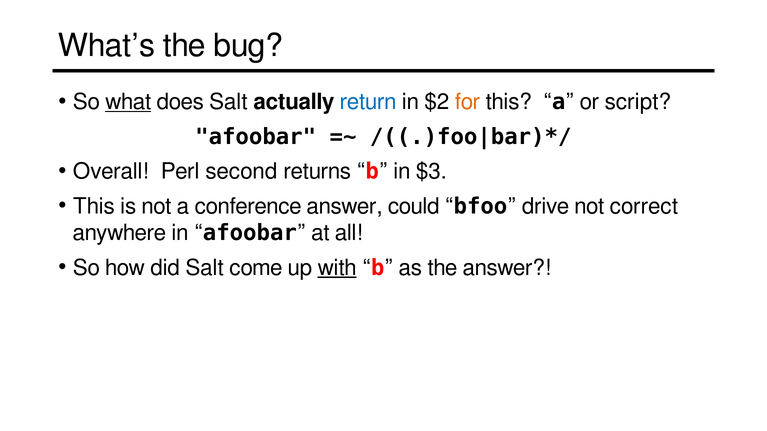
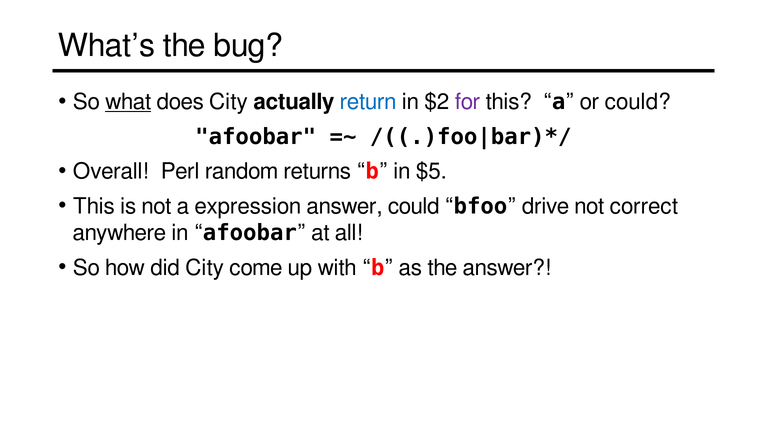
does Salt: Salt -> City
for colour: orange -> purple
or script: script -> could
second: second -> random
$3: $3 -> $5
conference: conference -> expression
did Salt: Salt -> City
with underline: present -> none
